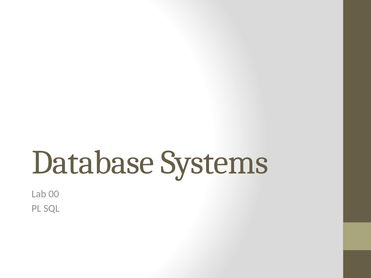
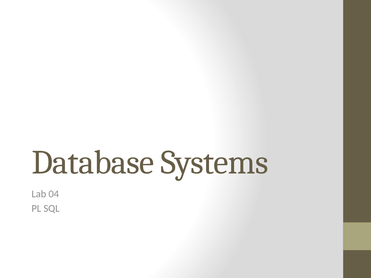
00: 00 -> 04
